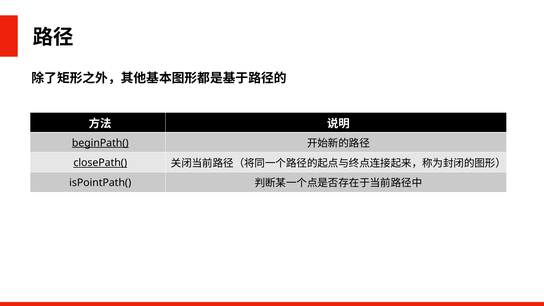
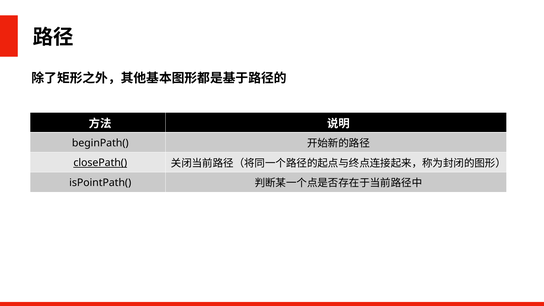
beginPath( underline: present -> none
